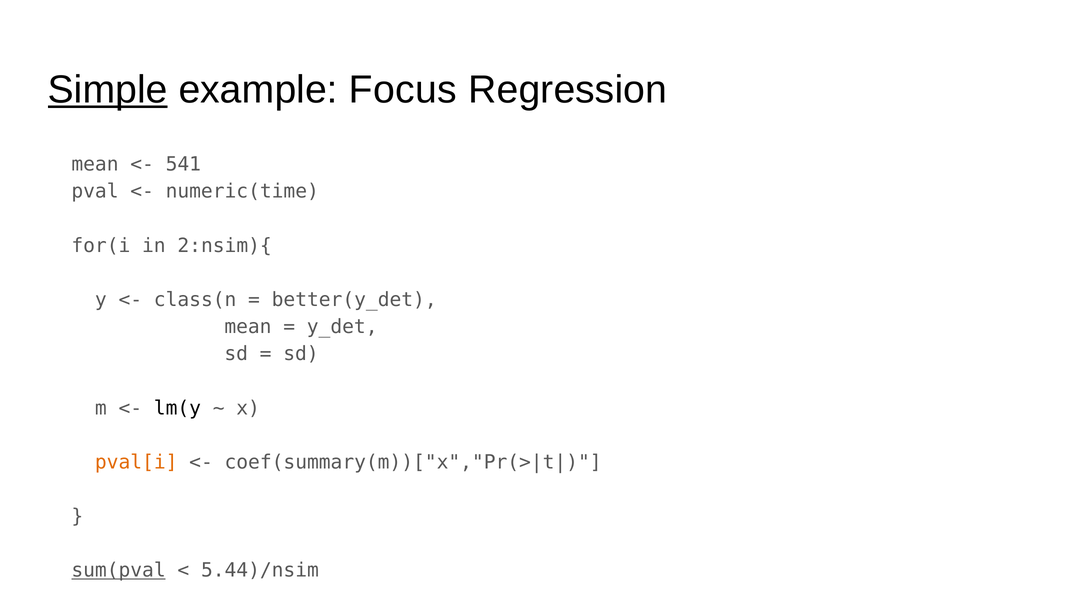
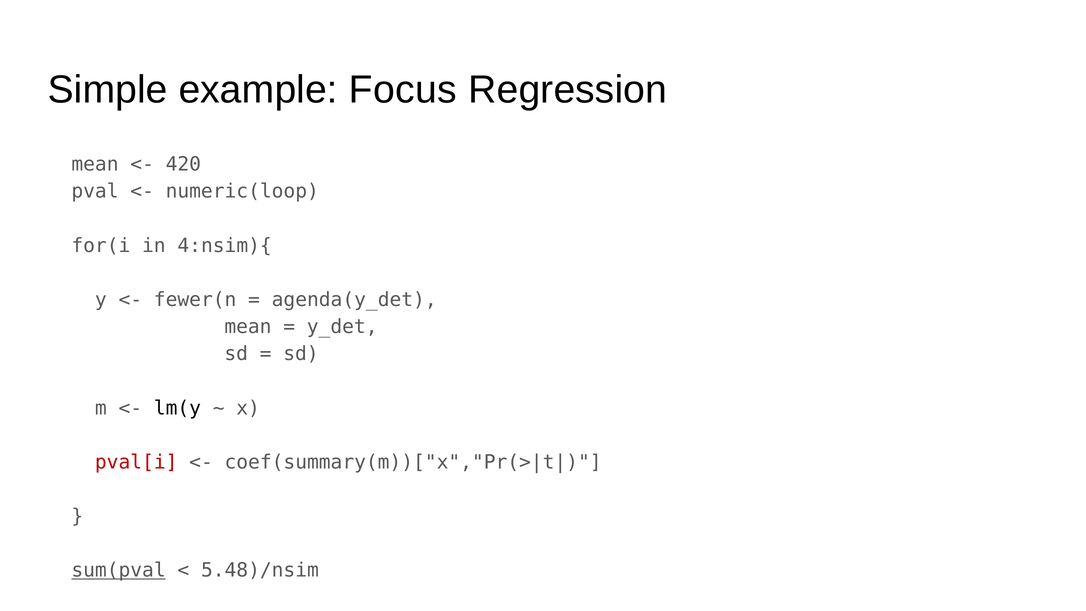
Simple underline: present -> none
541: 541 -> 420
numeric(time: numeric(time -> numeric(loop
2:nsim){: 2:nsim){ -> 4:nsim){
class(n: class(n -> fewer(n
better(y_det: better(y_det -> agenda(y_det
pval[i colour: orange -> red
5.44)/nsim: 5.44)/nsim -> 5.48)/nsim
